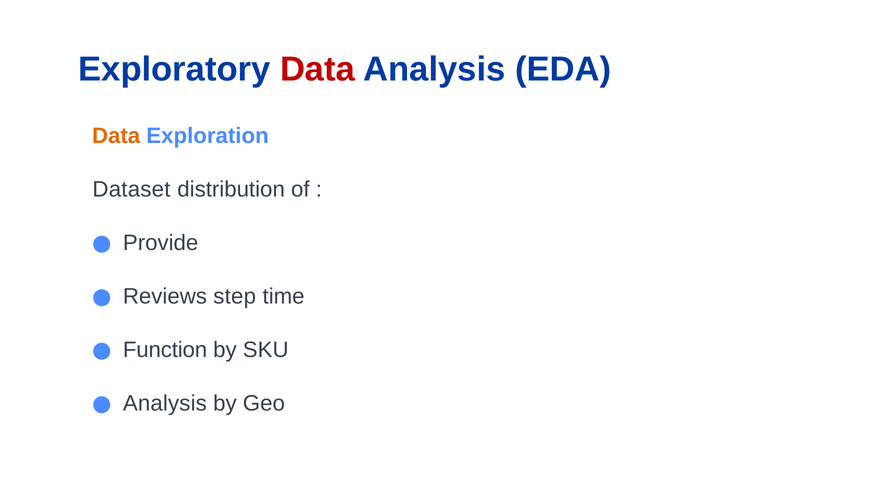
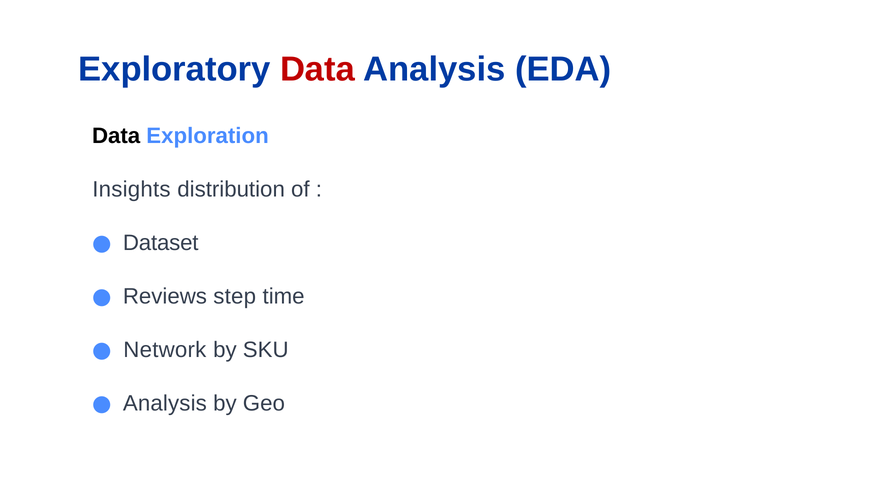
Data at (116, 136) colour: orange -> black
Dataset: Dataset -> Insights
Provide: Provide -> Dataset
Function: Function -> Network
